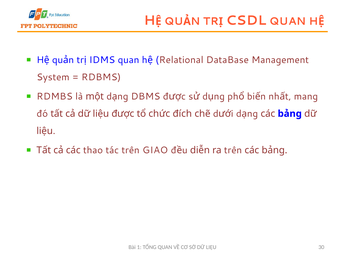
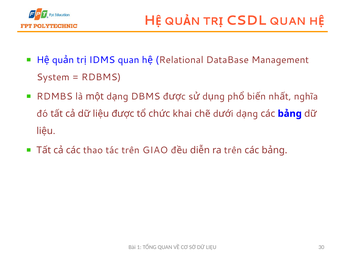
mang: mang -> nghĩa
đích: đích -> khai
